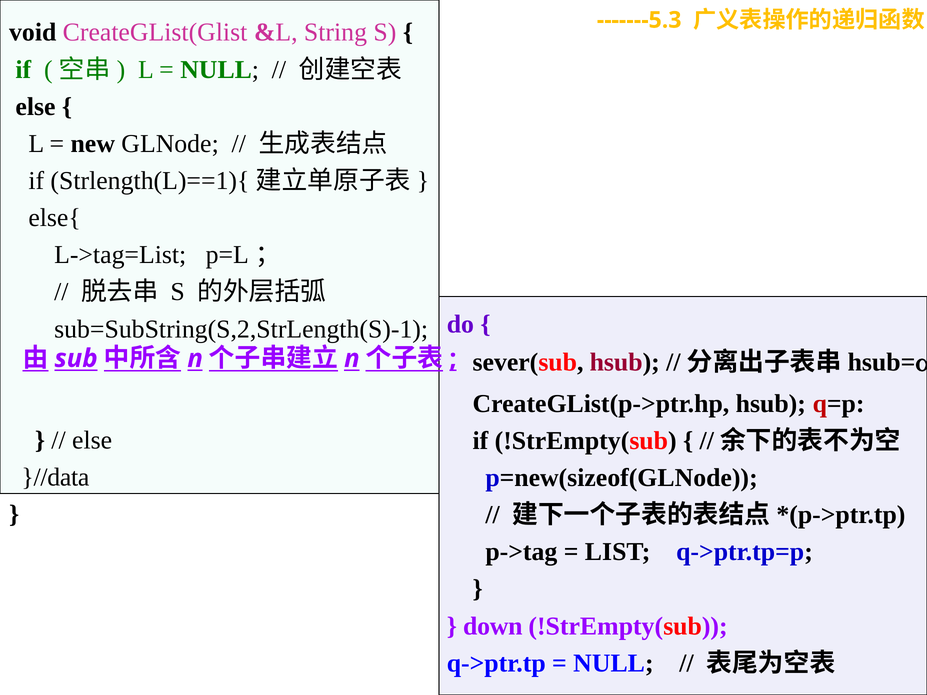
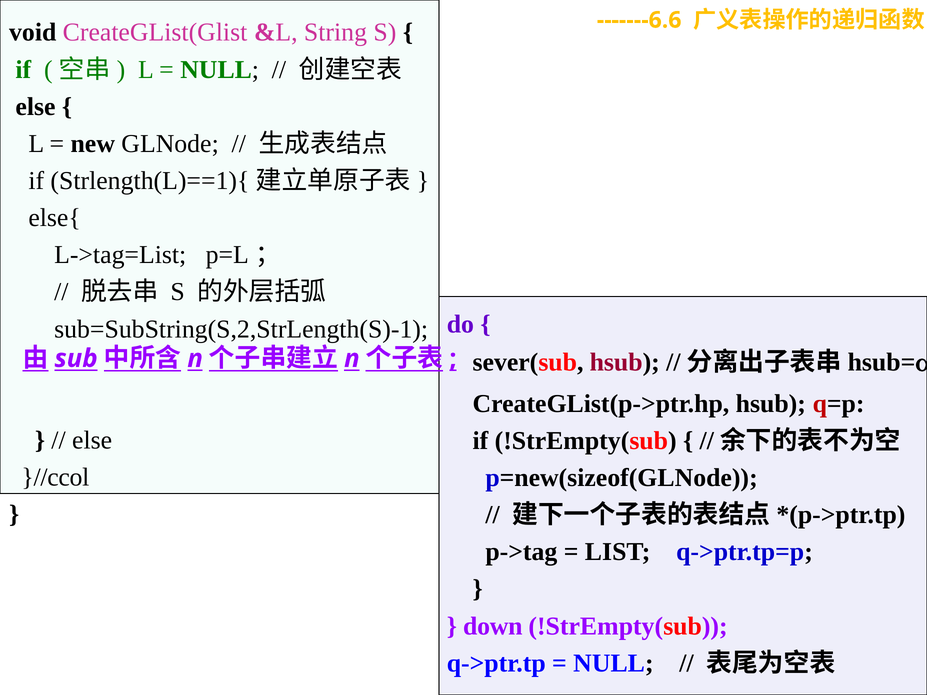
-------5.3: -------5.3 -> -------6.6
}//data: }//data -> }//ccol
